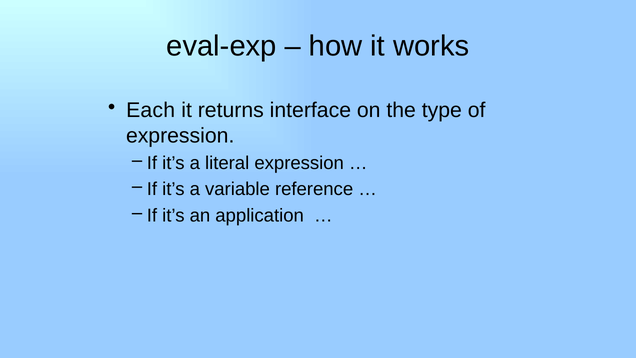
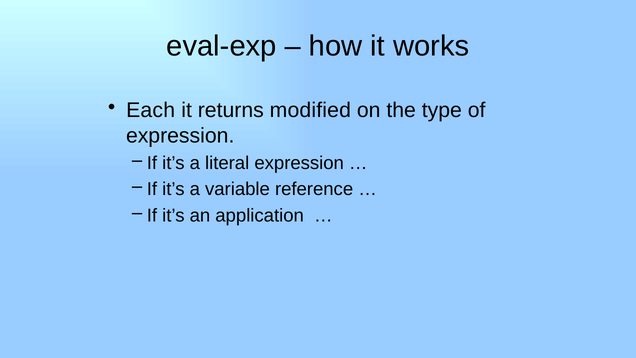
interface: interface -> modified
